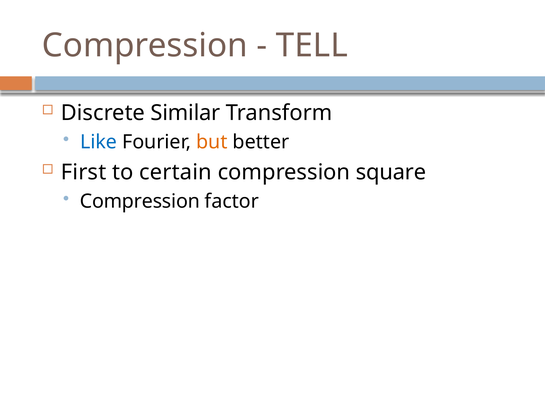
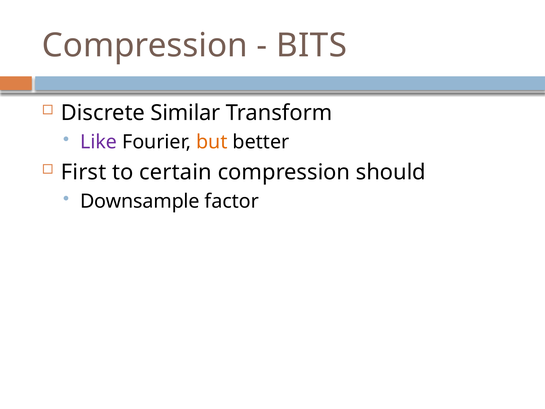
TELL: TELL -> BITS
Like colour: blue -> purple
square: square -> should
Compression at (140, 201): Compression -> Downsample
